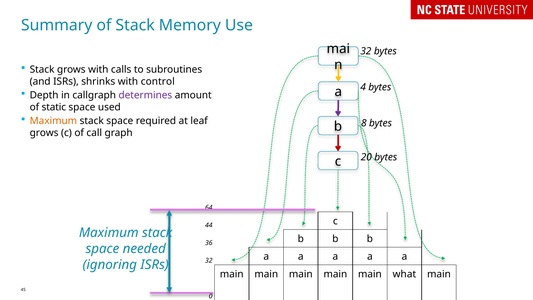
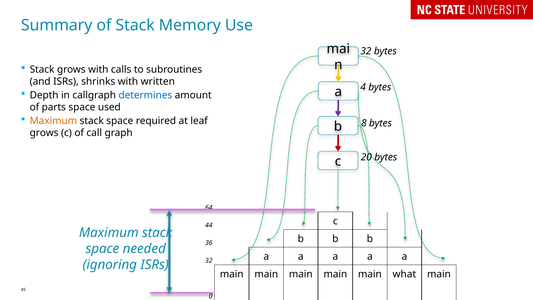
control: control -> written
determines colour: purple -> blue
static: static -> parts
